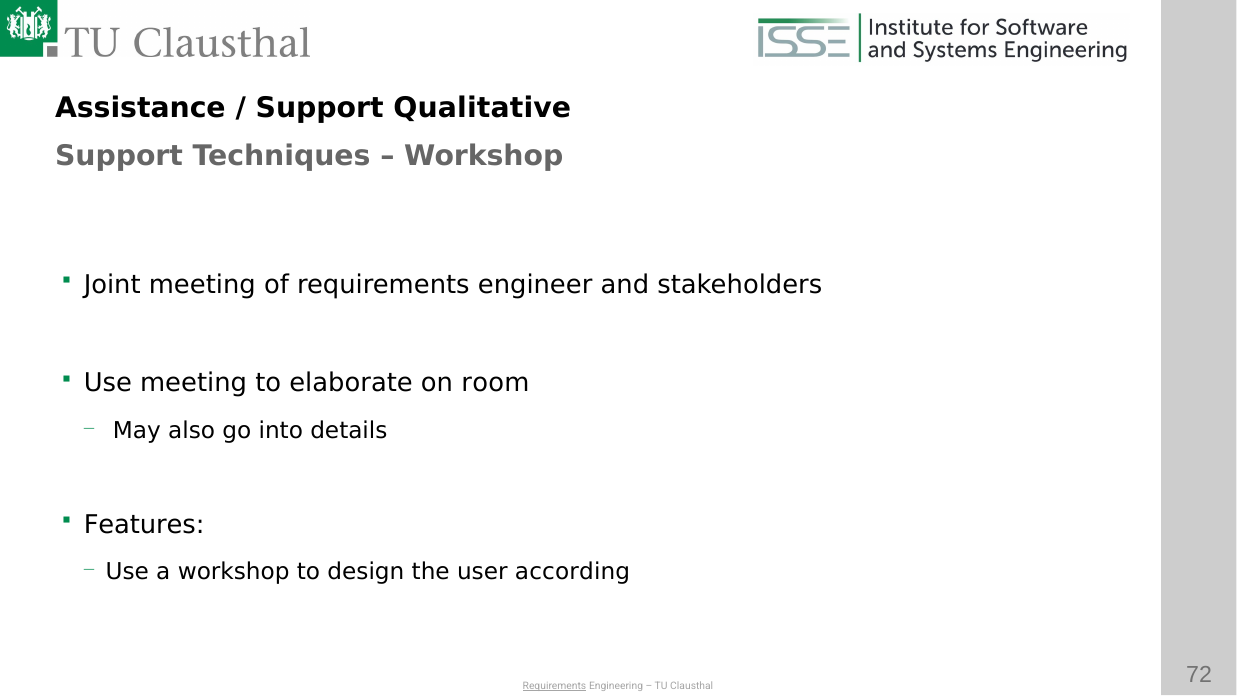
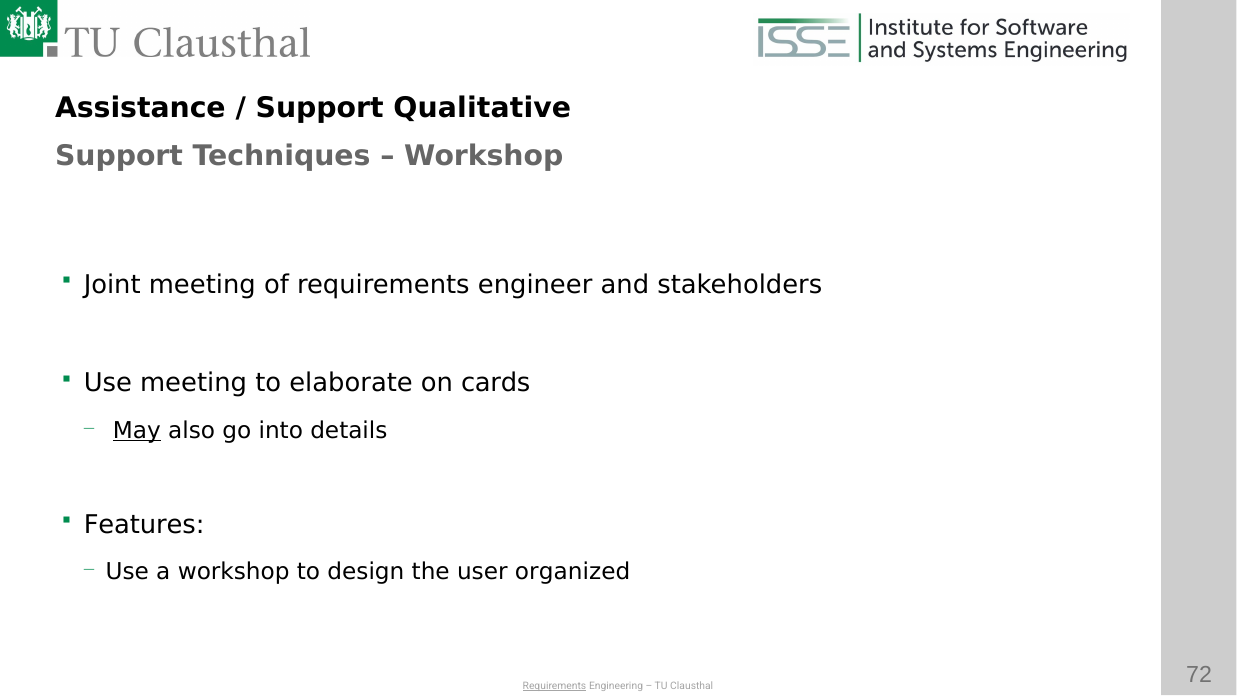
room: room -> cards
May underline: none -> present
according: according -> organized
